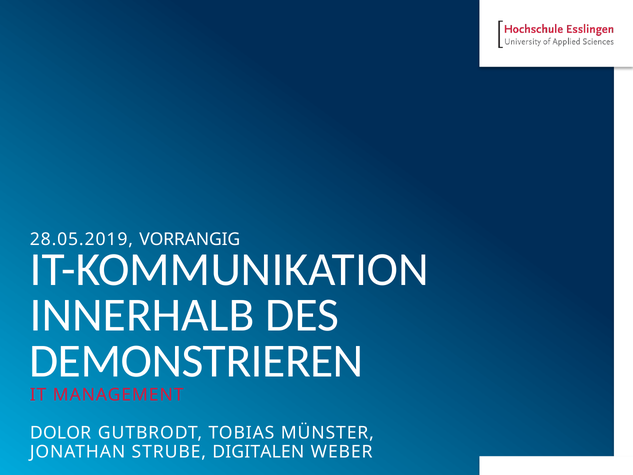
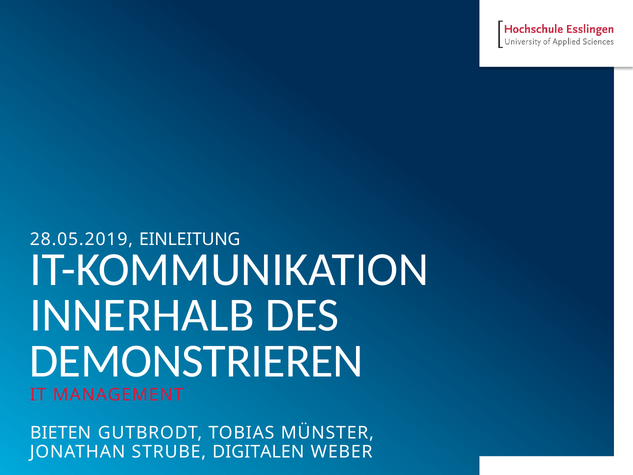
VORRANGIG: VORRANGIG -> EINLEITUNG
DOLOR: DOLOR -> BIETEN
